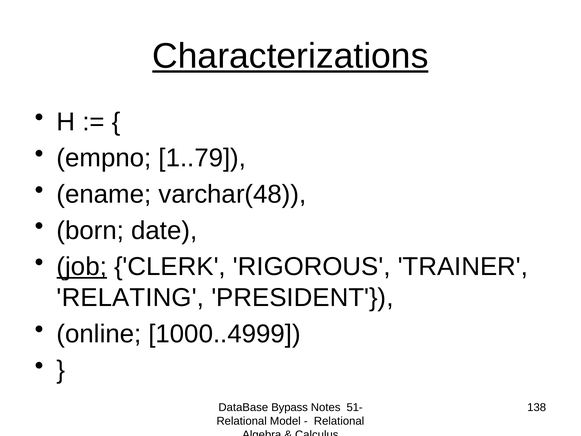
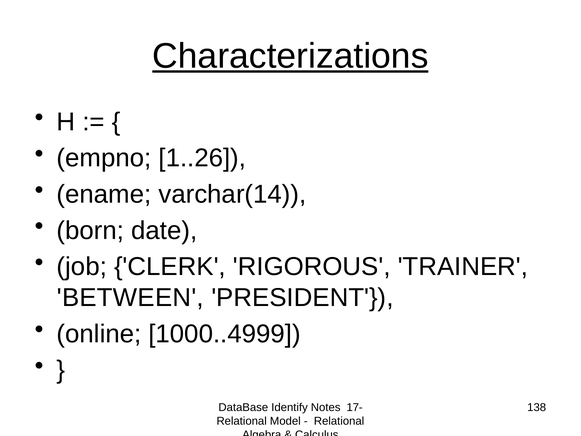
1..79: 1..79 -> 1..26
varchar(48: varchar(48 -> varchar(14
job underline: present -> none
RELATING: RELATING -> BETWEEN
Bypass: Bypass -> Identify
51-: 51- -> 17-
